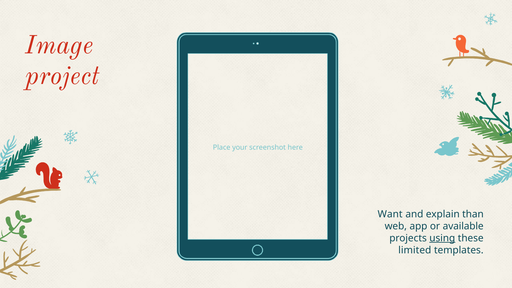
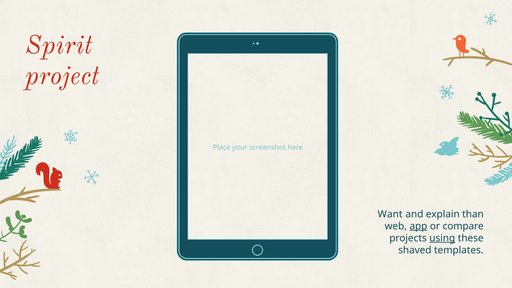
Image: Image -> Spirit
app underline: none -> present
available: available -> compare
limited: limited -> shaved
